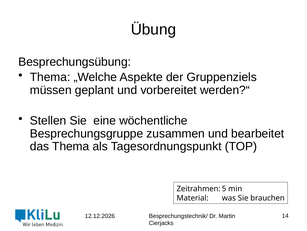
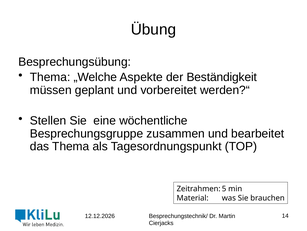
Gruppenziels: Gruppenziels -> Beständigkeit
